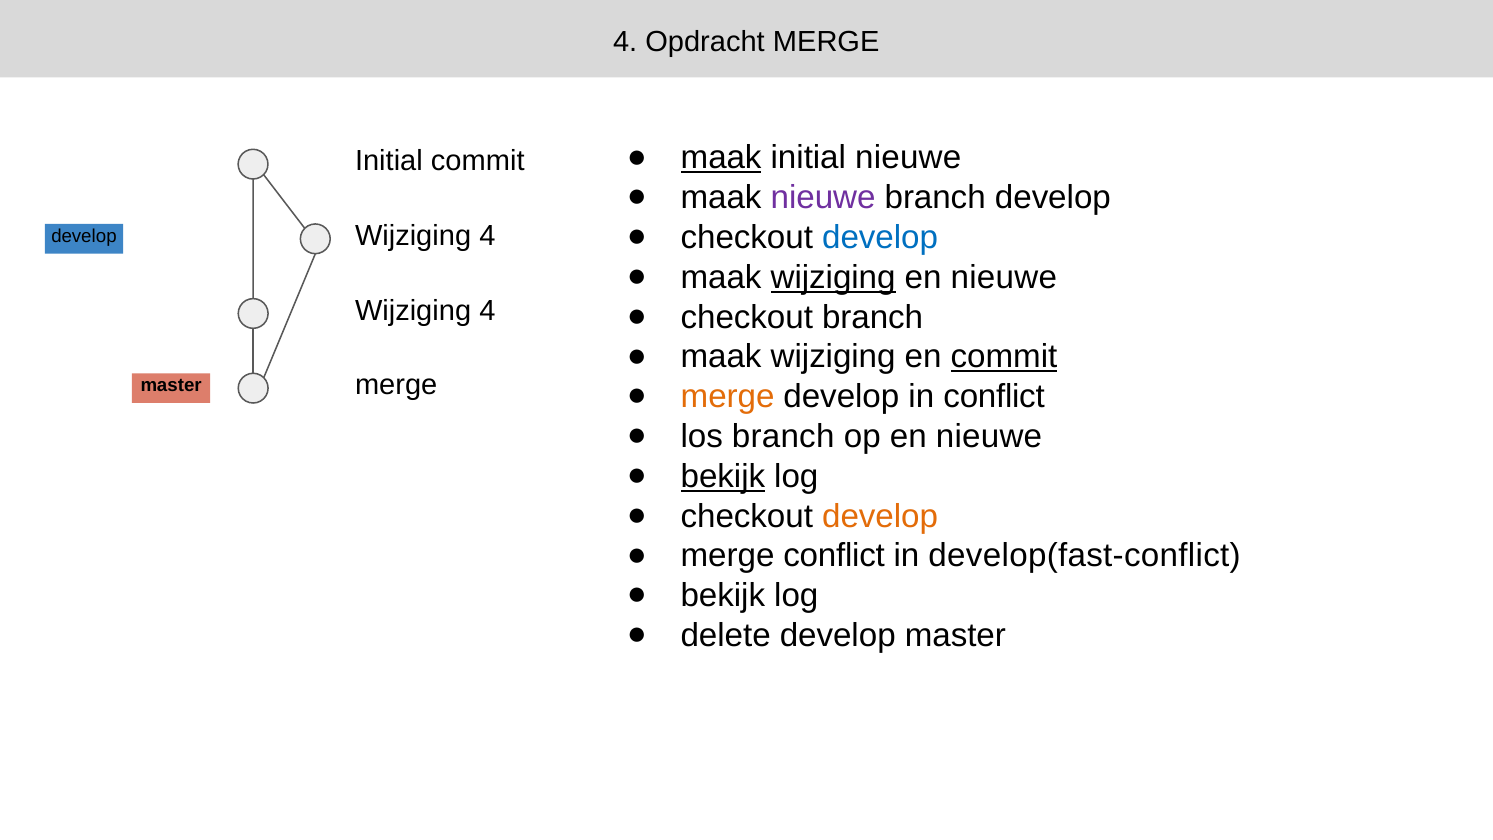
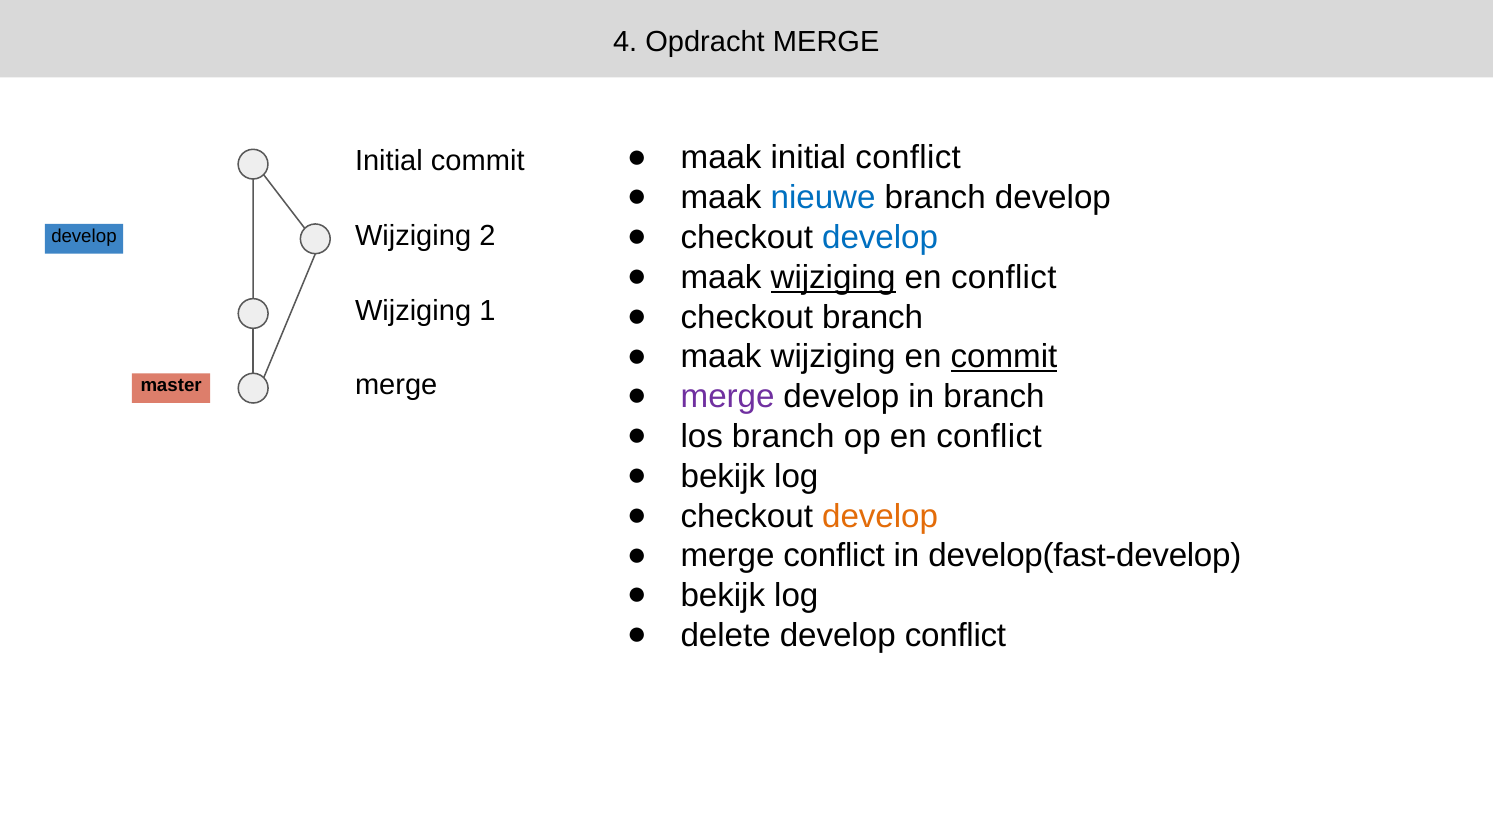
maak at (721, 158) underline: present -> none
initial nieuwe: nieuwe -> conflict
nieuwe at (823, 198) colour: purple -> blue
4 at (487, 236): 4 -> 2
nieuwe at (1004, 277): nieuwe -> conflict
4 at (487, 310): 4 -> 1
merge at (728, 397) colour: orange -> purple
in conflict: conflict -> branch
op en nieuwe: nieuwe -> conflict
bekijk at (723, 476) underline: present -> none
develop(fast-conflict: develop(fast-conflict -> develop(fast-develop
develop master: master -> conflict
